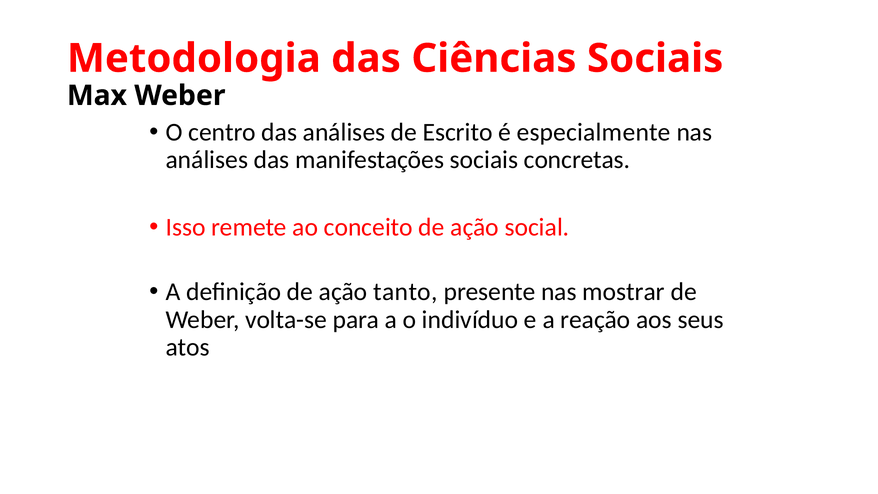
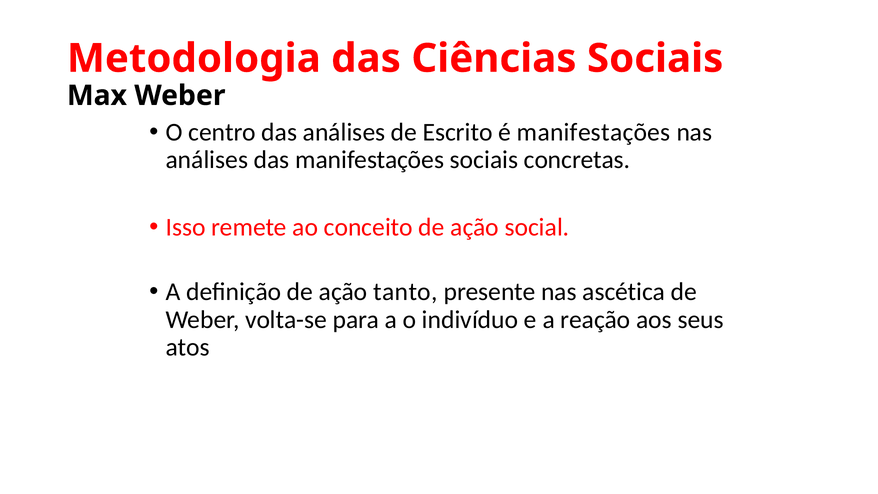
é especialmente: especialmente -> manifestações
mostrar: mostrar -> ascética
